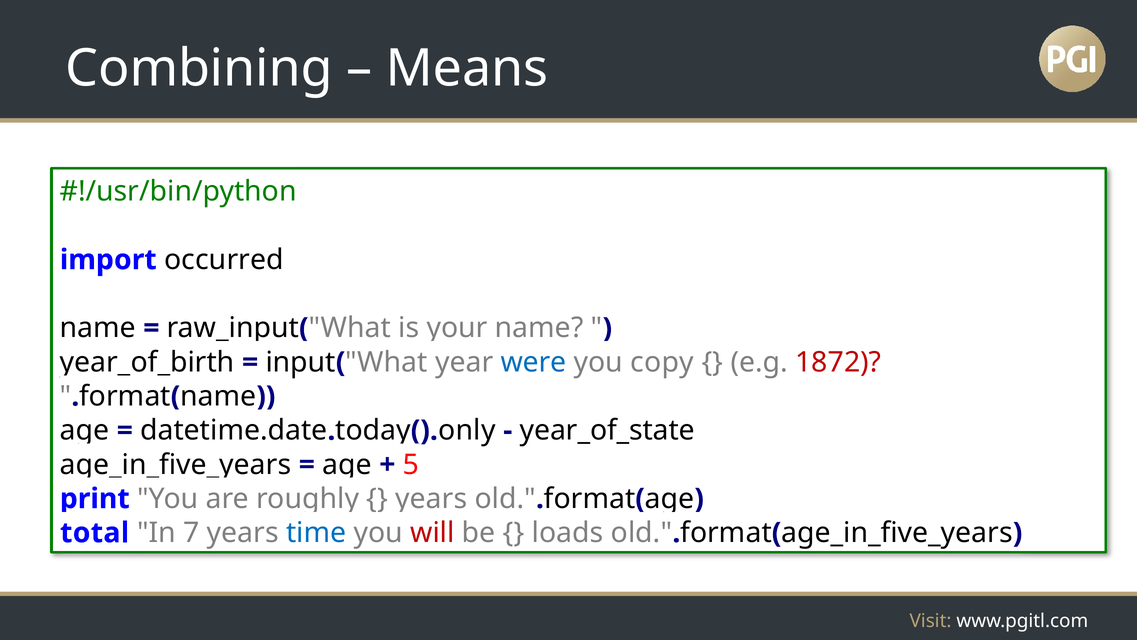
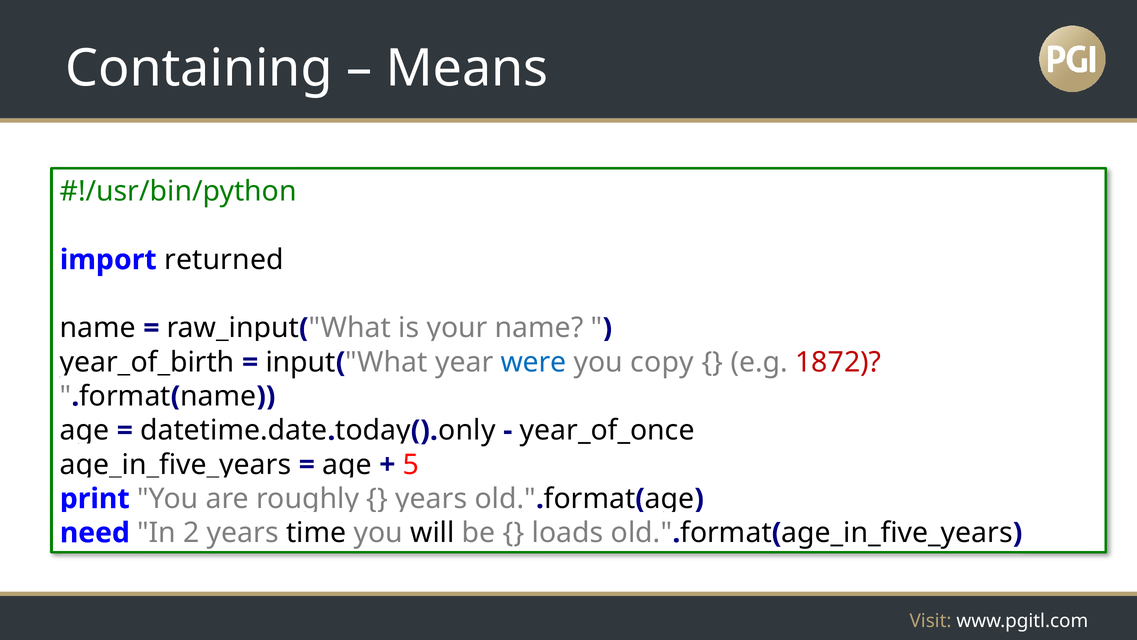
Combining: Combining -> Containing
occurred: occurred -> returned
year_of_state: year_of_state -> year_of_once
total: total -> need
7: 7 -> 2
time colour: blue -> black
will colour: red -> black
